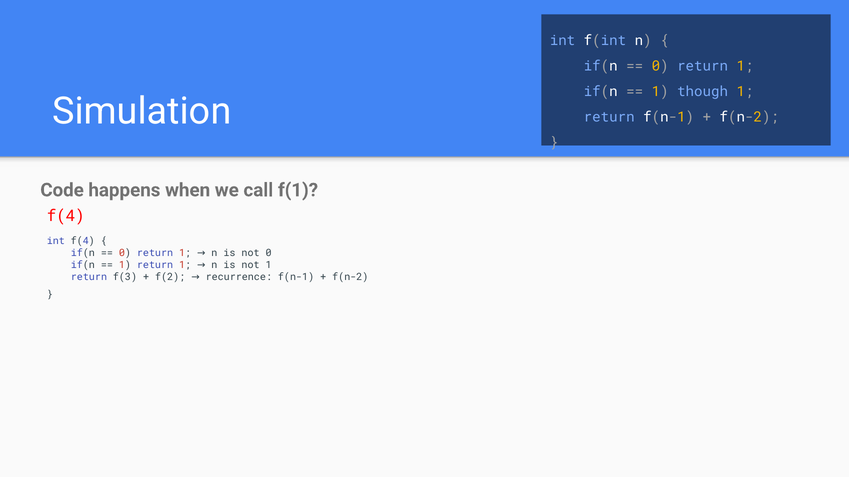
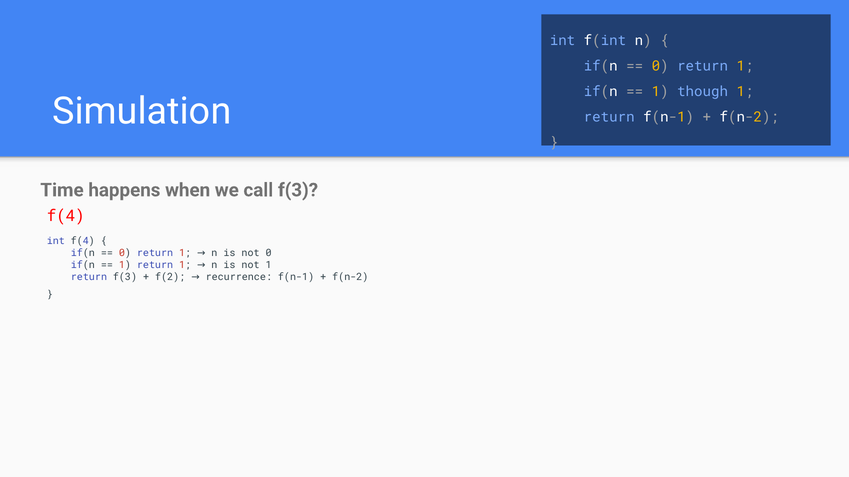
Code: Code -> Time
call f(1: f(1 -> f(3
